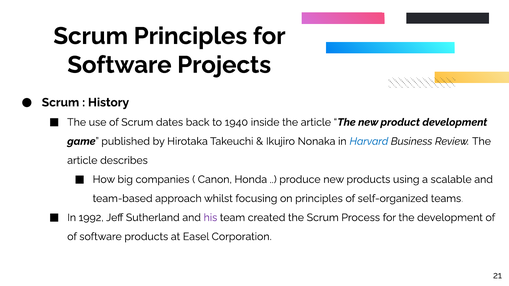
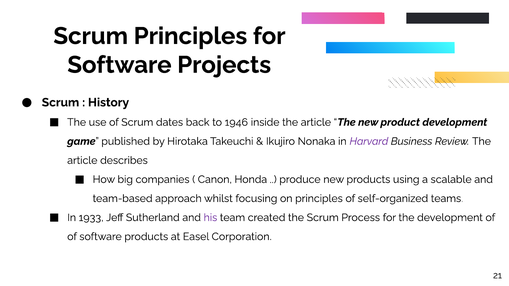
1940: 1940 -> 1946
Harvard colour: blue -> purple
1992: 1992 -> 1933
